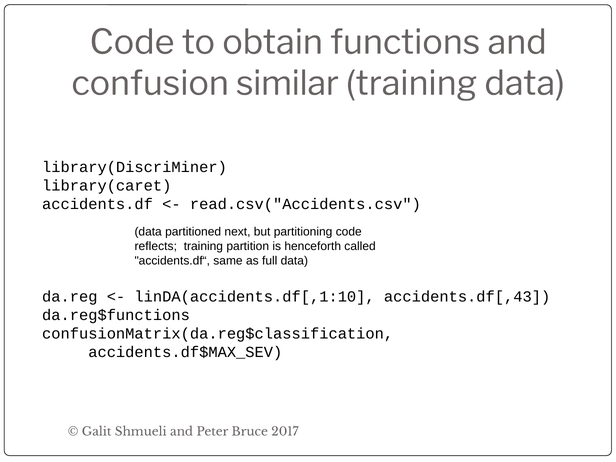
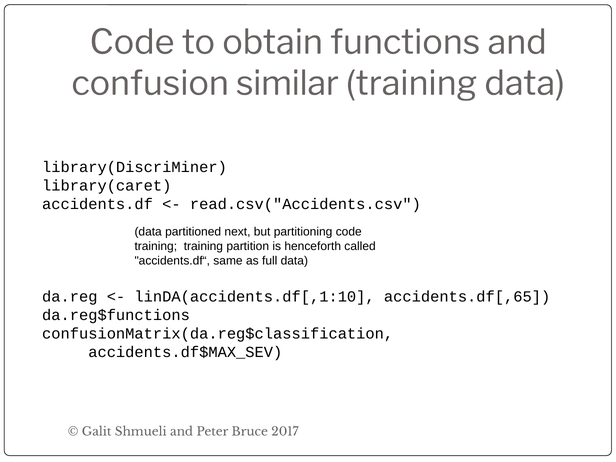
reflects at (156, 246): reflects -> training
accidents.df[,43: accidents.df[,43 -> accidents.df[,65
